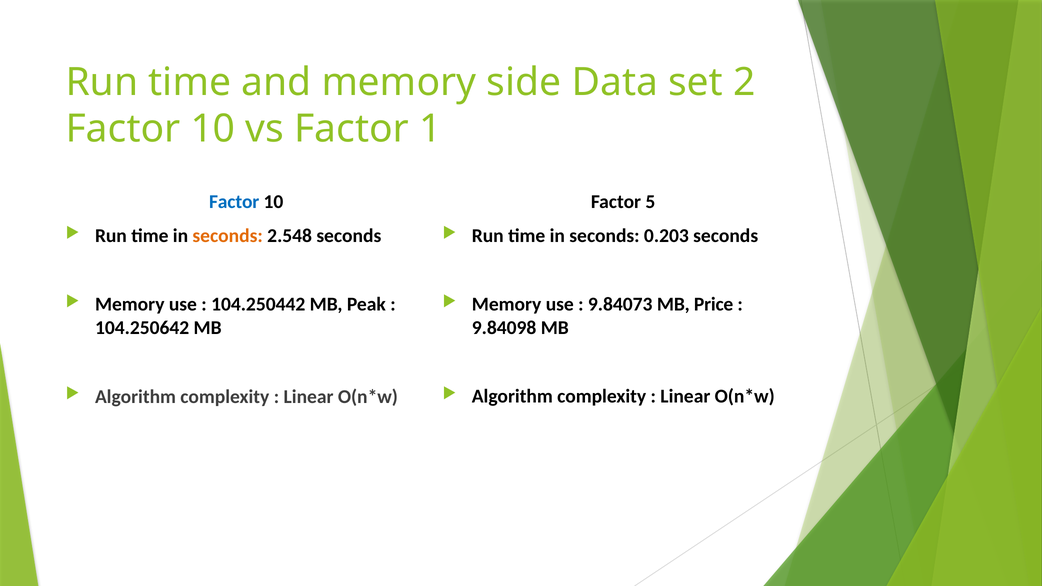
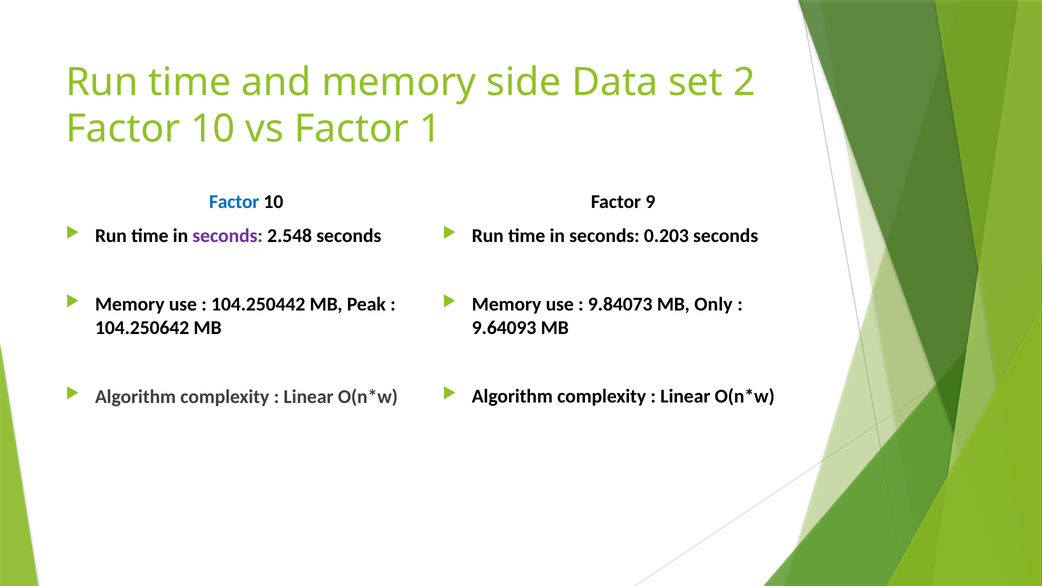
5: 5 -> 9
seconds at (228, 236) colour: orange -> purple
Price: Price -> Only
9.84098: 9.84098 -> 9.64093
